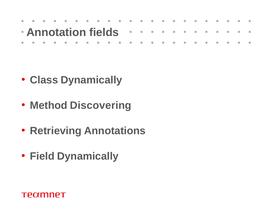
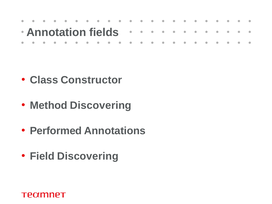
Class Dynamically: Dynamically -> Constructor
Retrieving: Retrieving -> Performed
Field Dynamically: Dynamically -> Discovering
